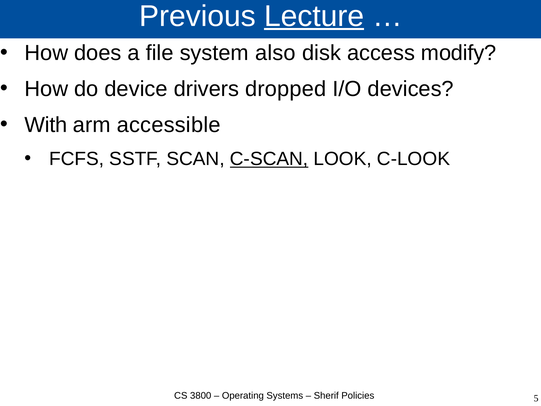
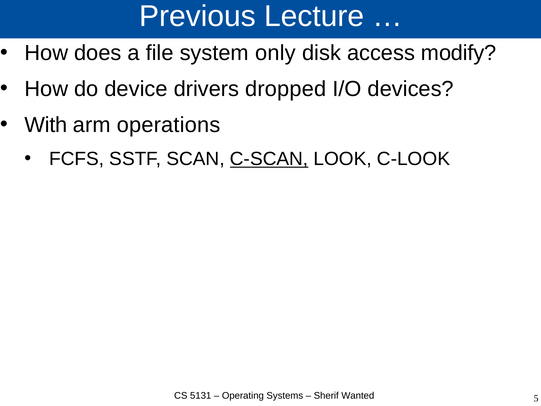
Lecture underline: present -> none
also: also -> only
accessible: accessible -> operations
3800: 3800 -> 5131
Policies: Policies -> Wanted
